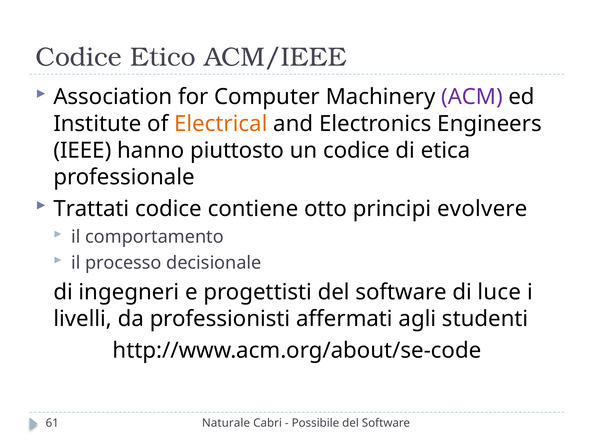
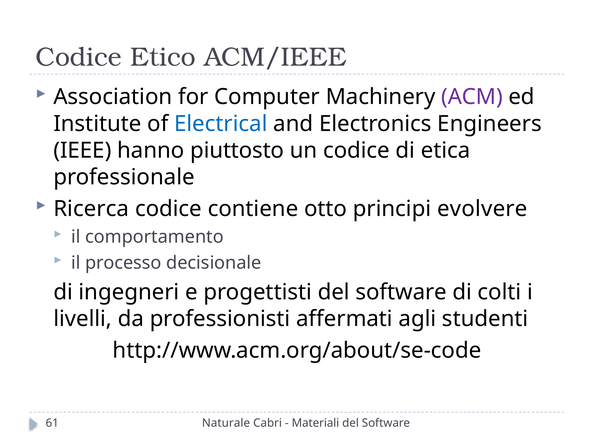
Electrical colour: orange -> blue
Trattati: Trattati -> Ricerca
luce: luce -> colti
Possibile: Possibile -> Materiali
